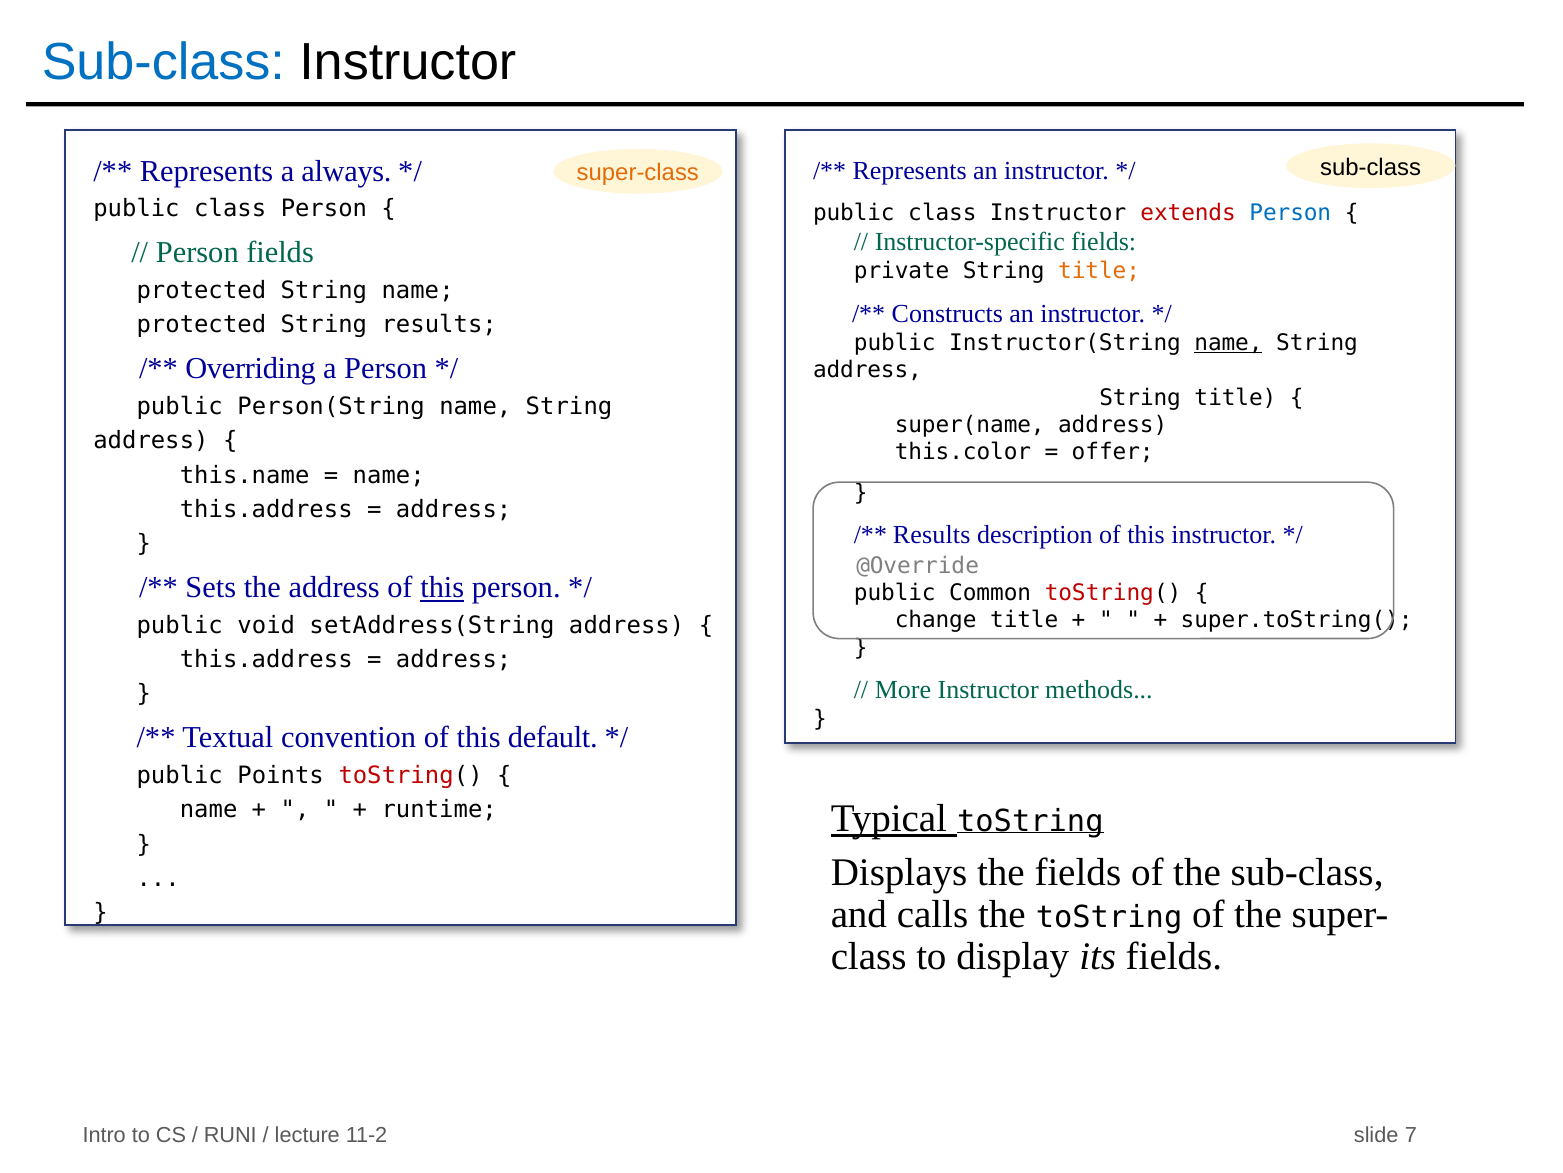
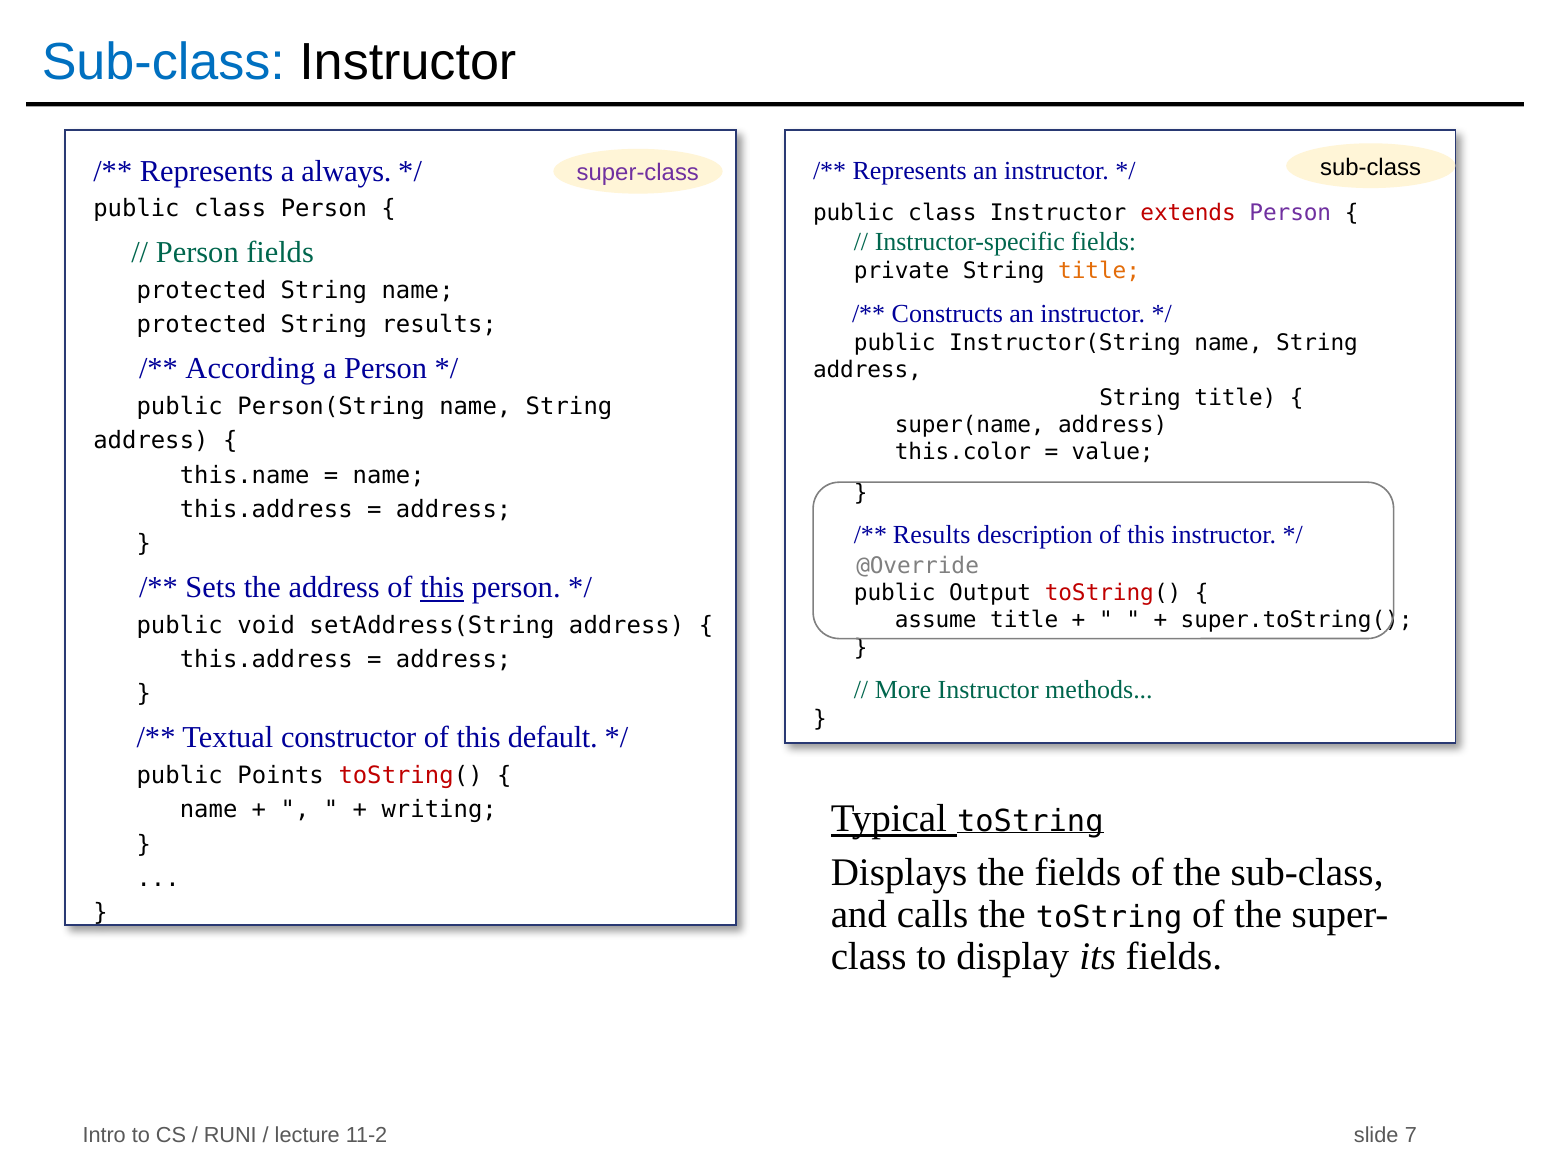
super-class colour: orange -> purple
Person at (1290, 213) colour: blue -> purple
name at (1228, 343) underline: present -> none
Overriding: Overriding -> According
offer: offer -> value
Common: Common -> Output
change: change -> assume
convention: convention -> constructor
runtime: runtime -> writing
